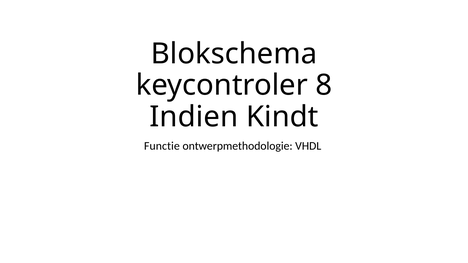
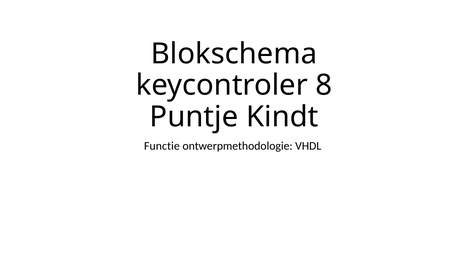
Indien: Indien -> Puntje
